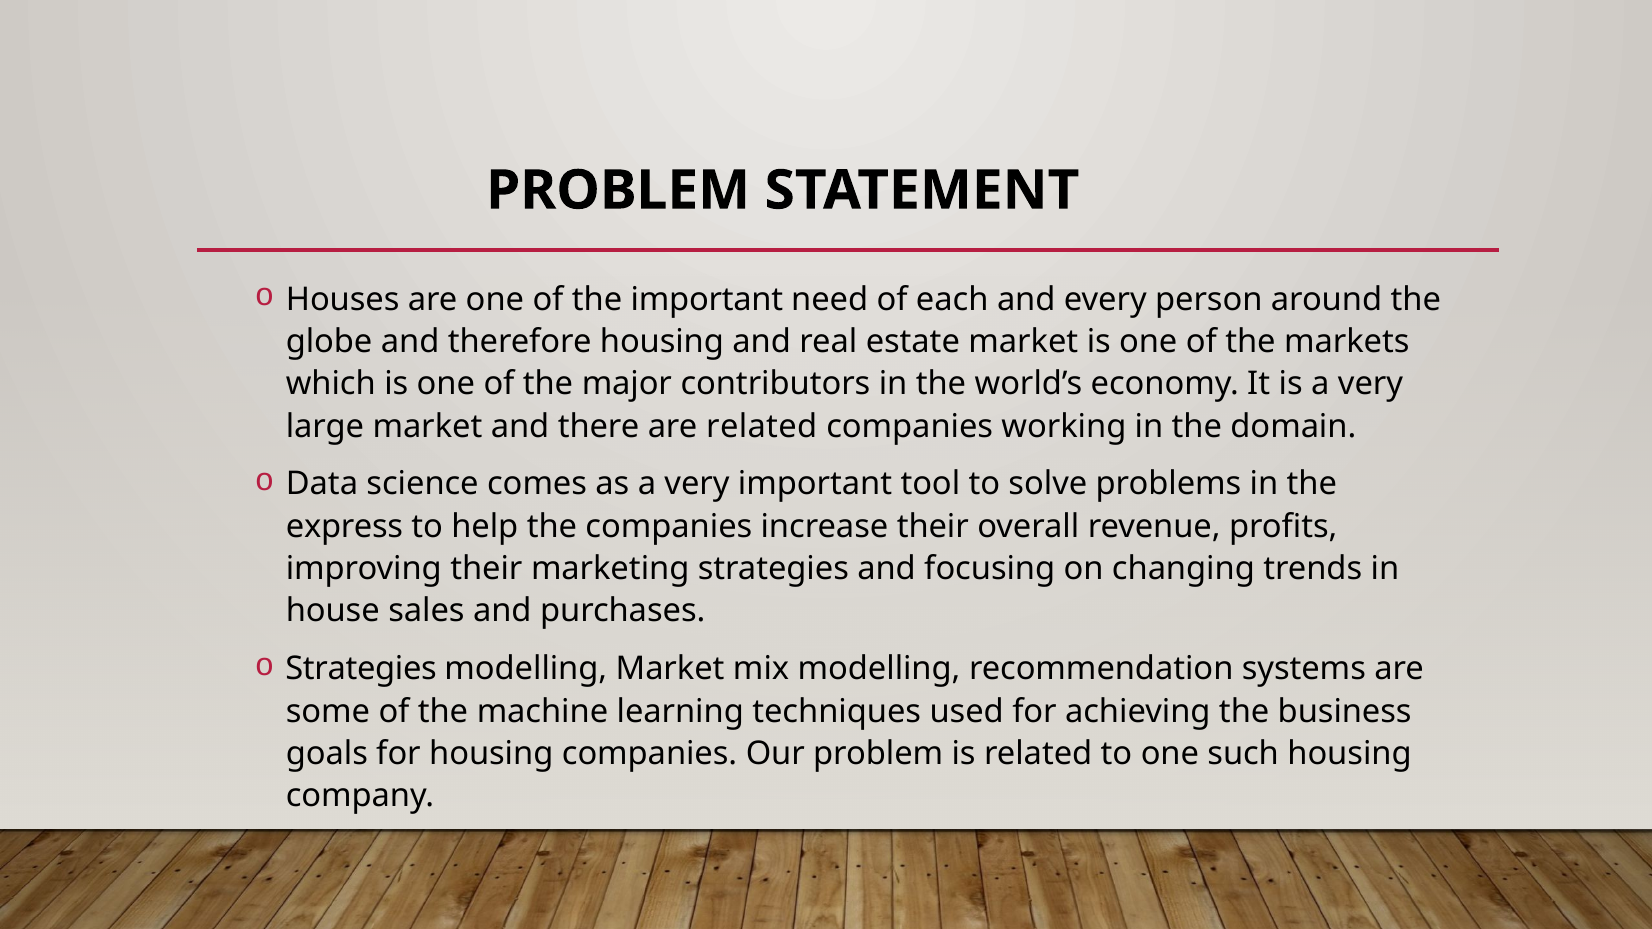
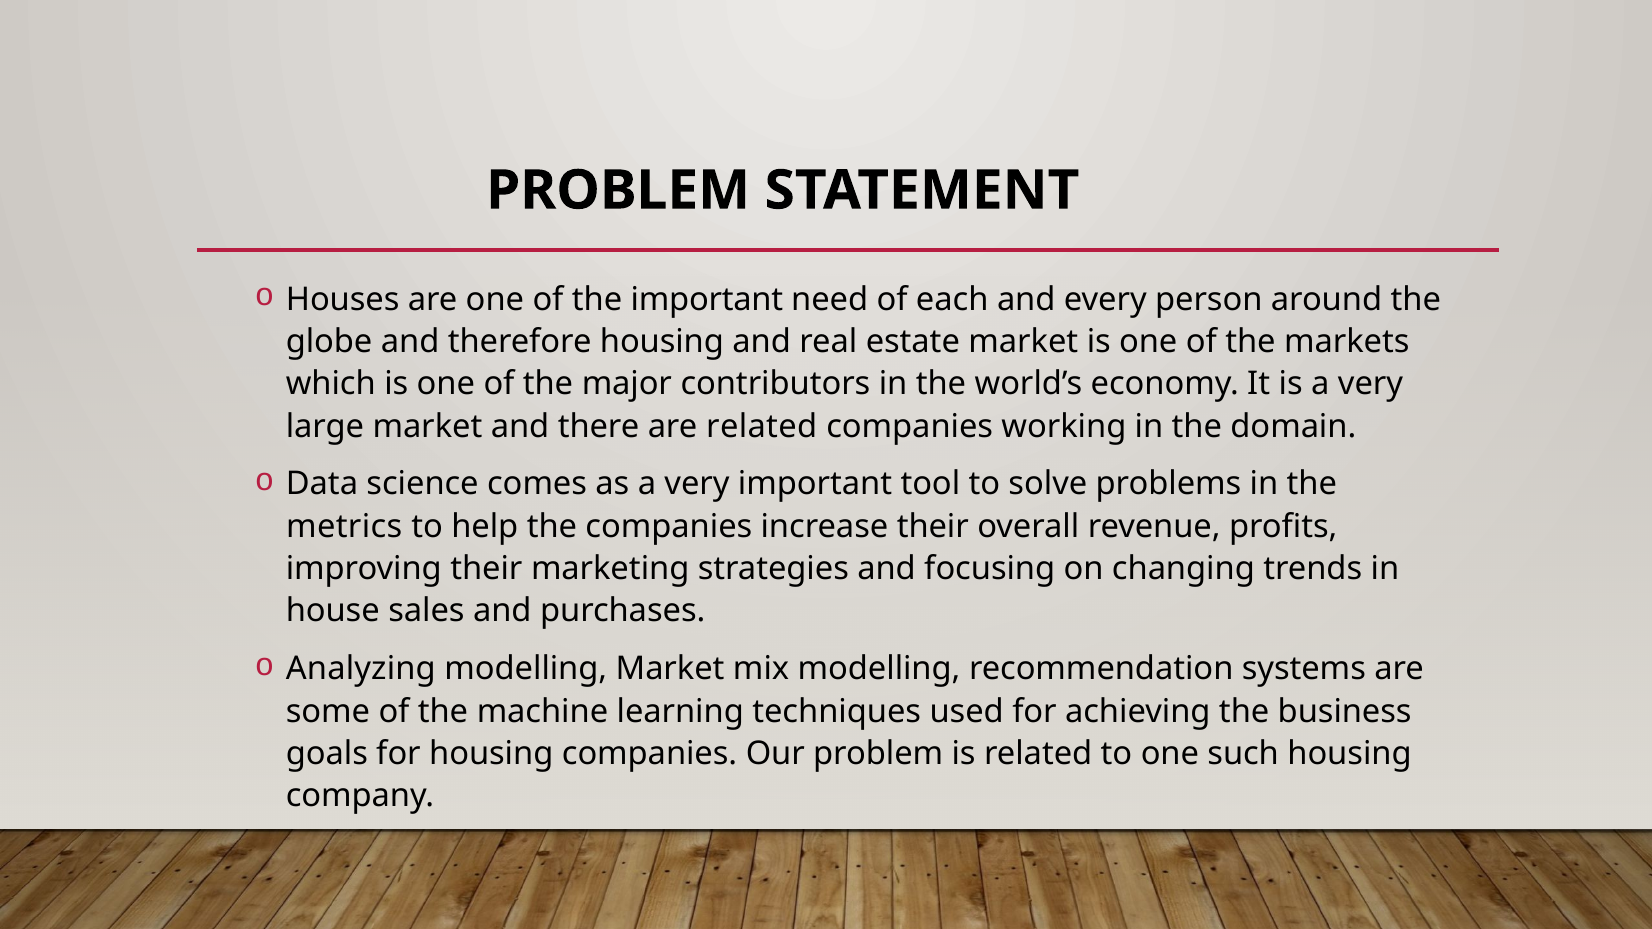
express: express -> metrics
Strategies at (361, 669): Strategies -> Analyzing
